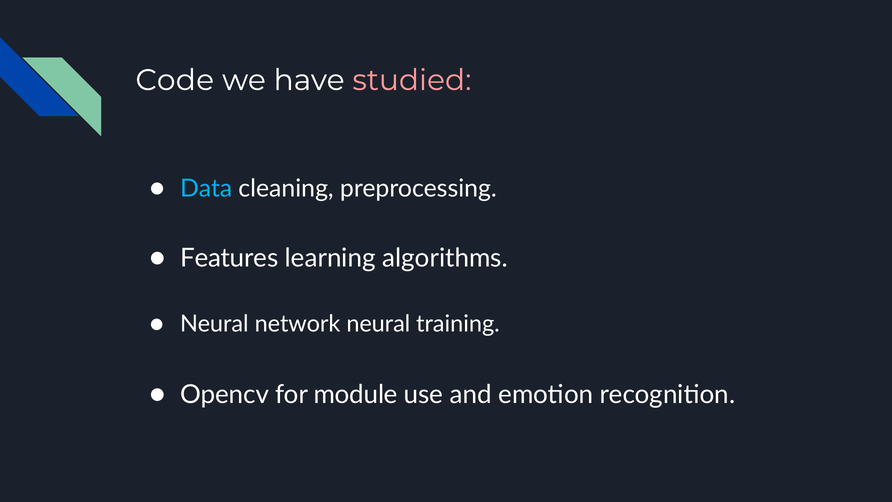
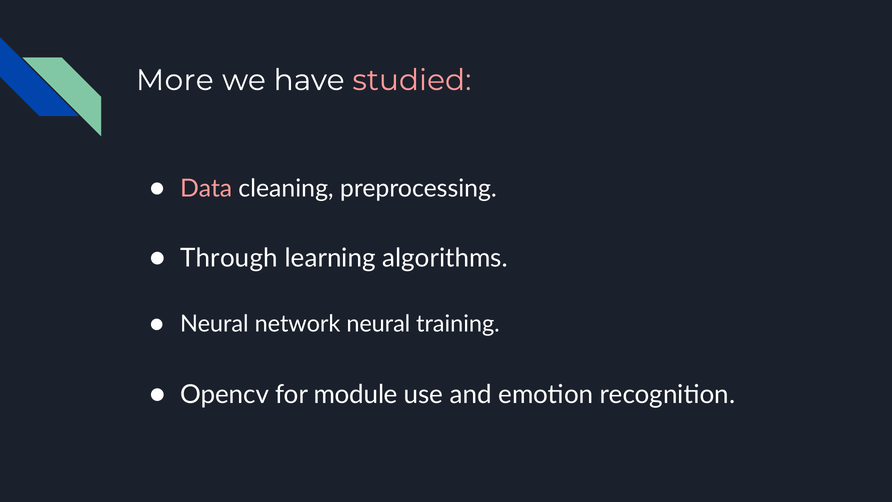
Code: Code -> More
Data colour: light blue -> pink
Features: Features -> Through
